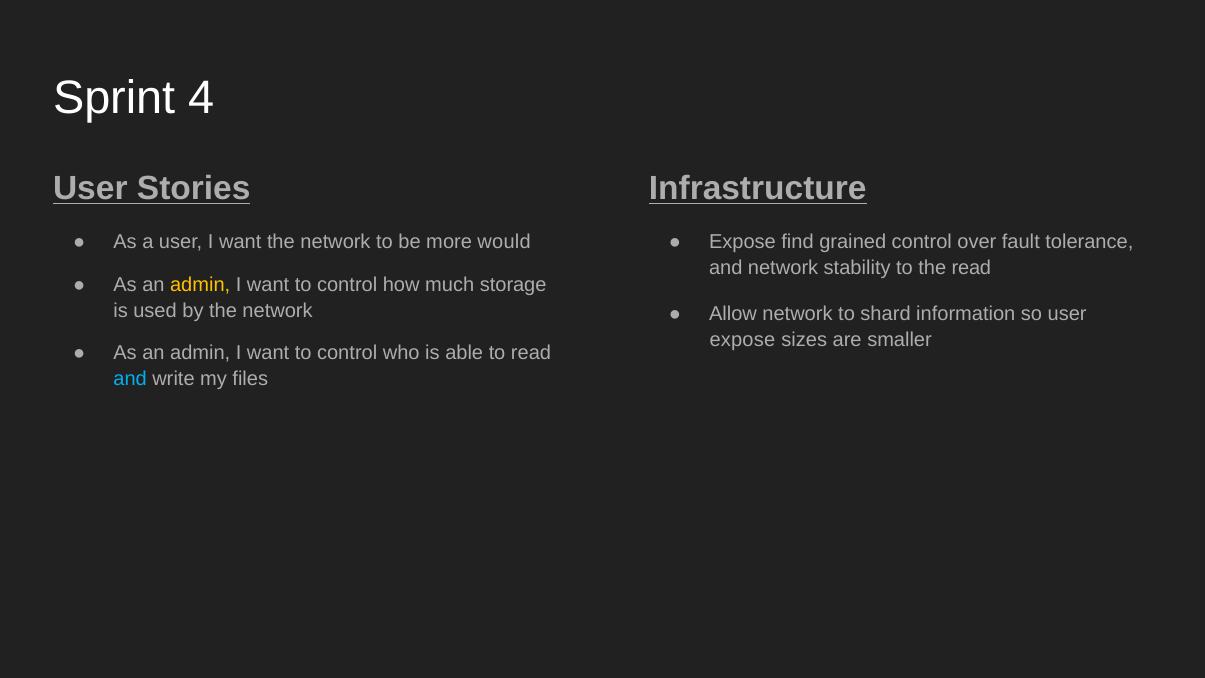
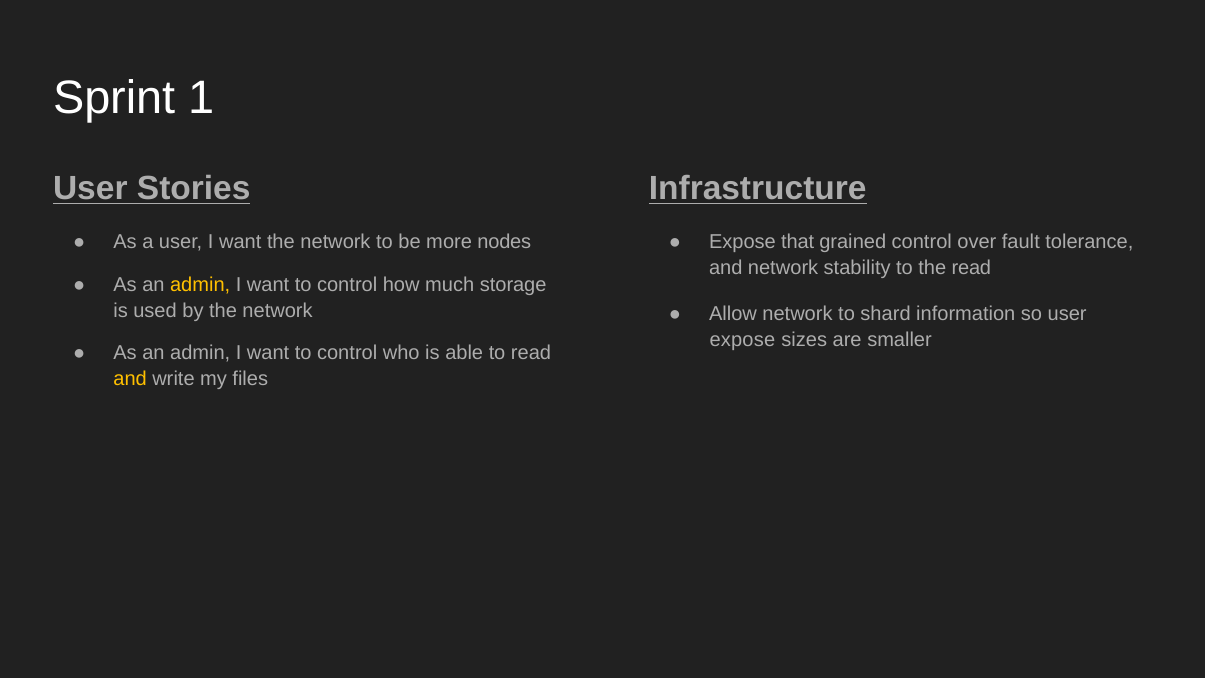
4: 4 -> 1
would: would -> nodes
find: find -> that
and at (130, 379) colour: light blue -> yellow
